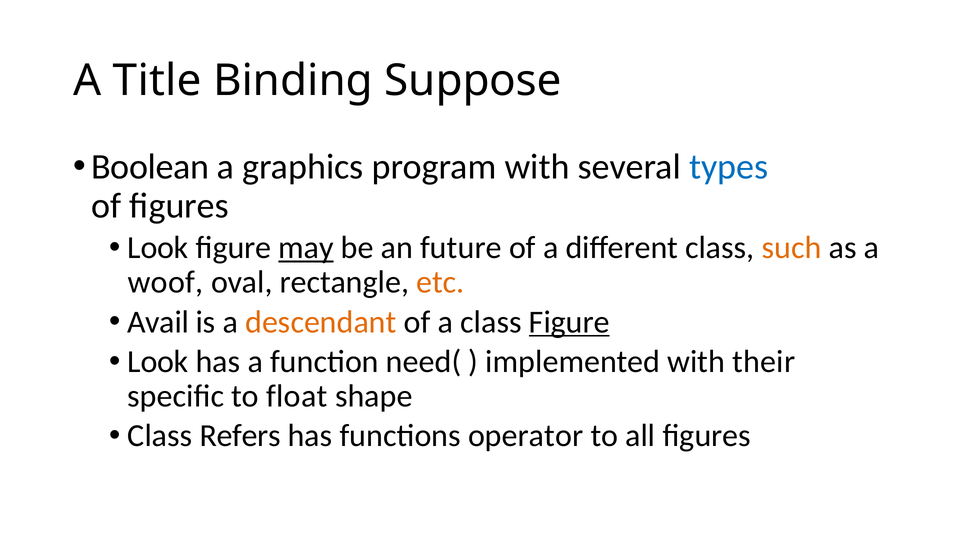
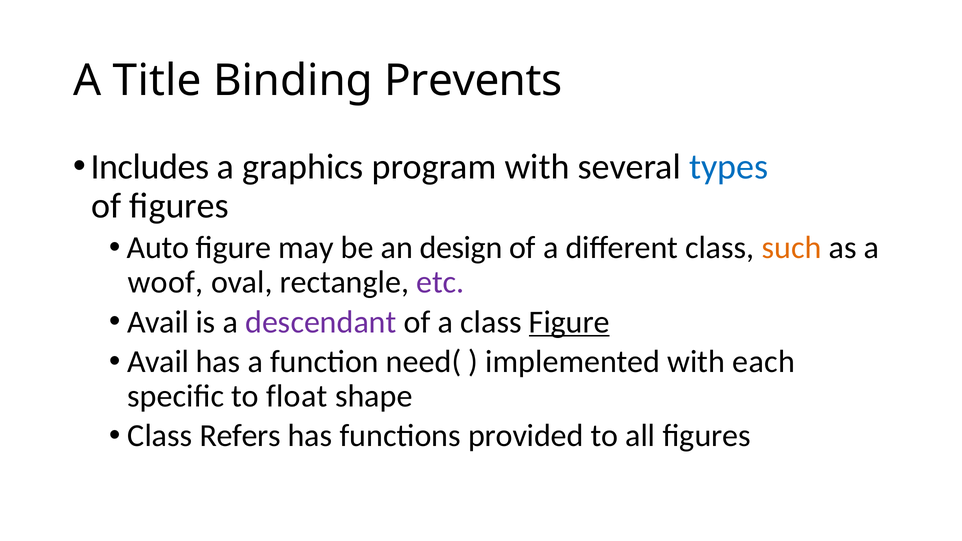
Suppose: Suppose -> Prevents
Boolean: Boolean -> Includes
Look at (158, 248): Look -> Auto
may underline: present -> none
future: future -> design
etc colour: orange -> purple
descendant colour: orange -> purple
Look at (158, 362): Look -> Avail
their: their -> each
operator: operator -> provided
